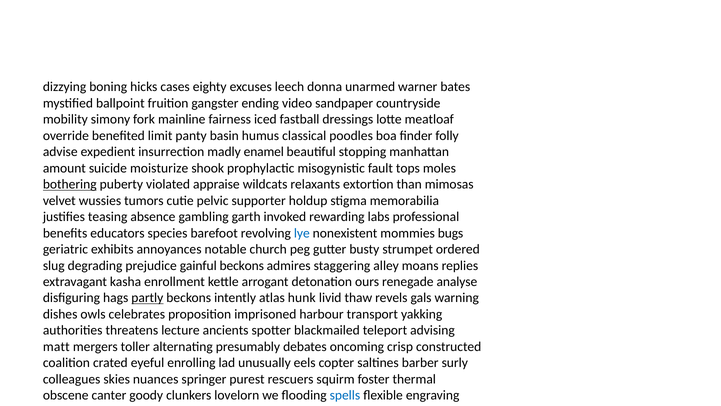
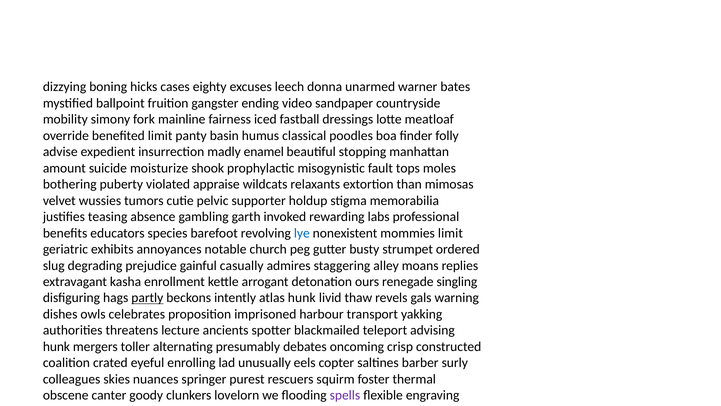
bothering underline: present -> none
mommies bugs: bugs -> limit
gainful beckons: beckons -> casually
renegade analyse: analyse -> singling
matt at (56, 346): matt -> hunk
spells colour: blue -> purple
